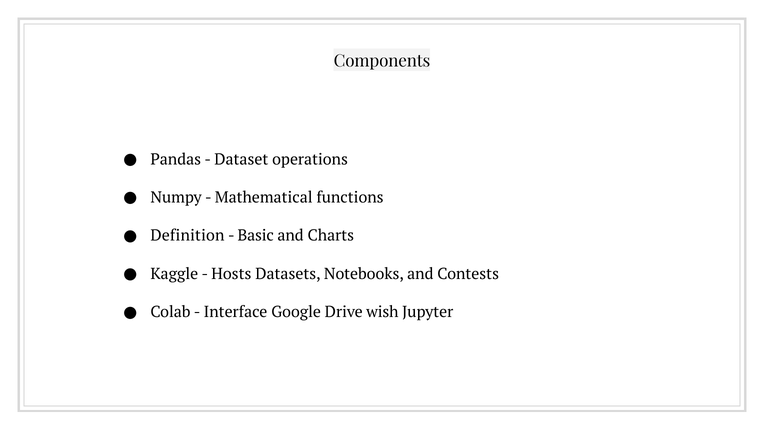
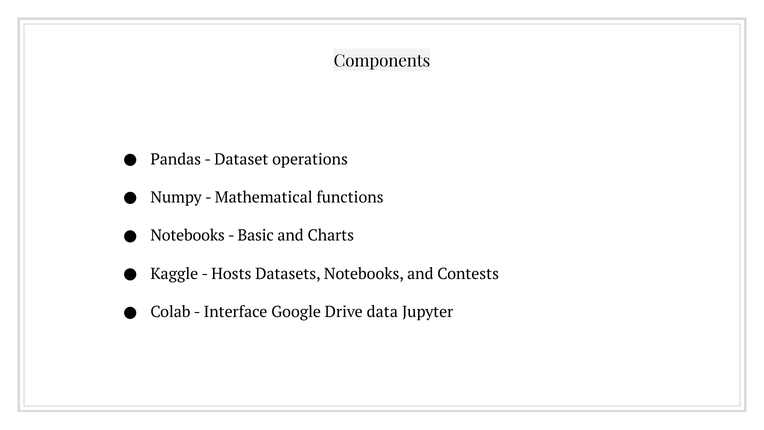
Definition at (187, 236): Definition -> Notebooks
wish: wish -> data
